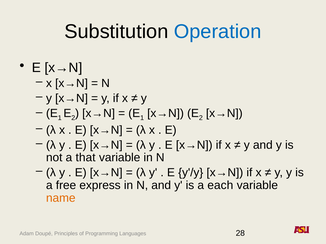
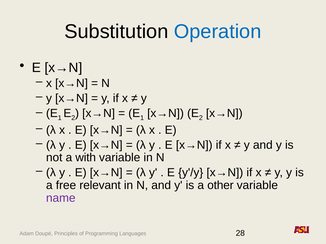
that: that -> with
express: express -> relevant
each: each -> other
name colour: orange -> purple
